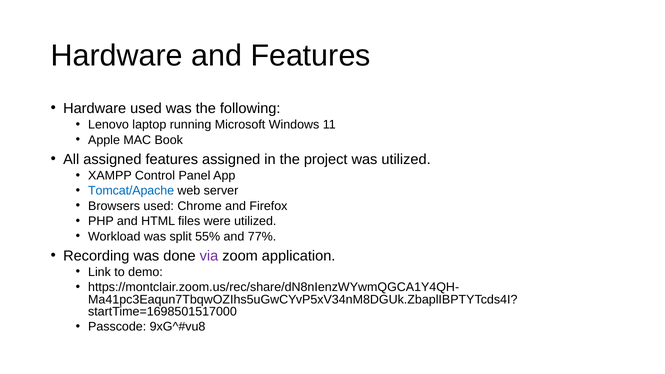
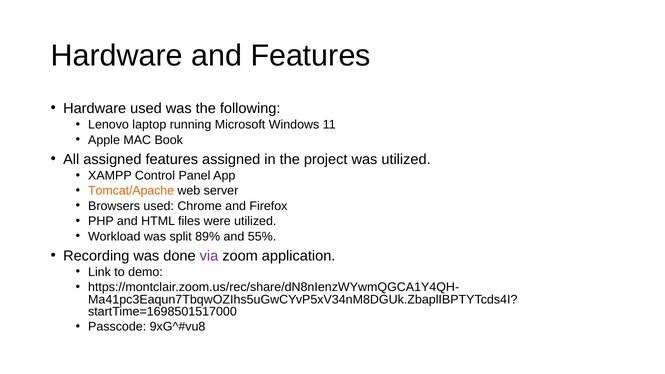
Tomcat/Apache colour: blue -> orange
55%: 55% -> 89%
77%: 77% -> 55%
